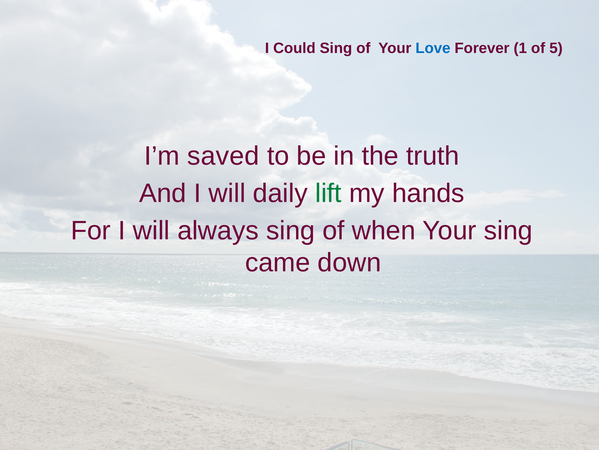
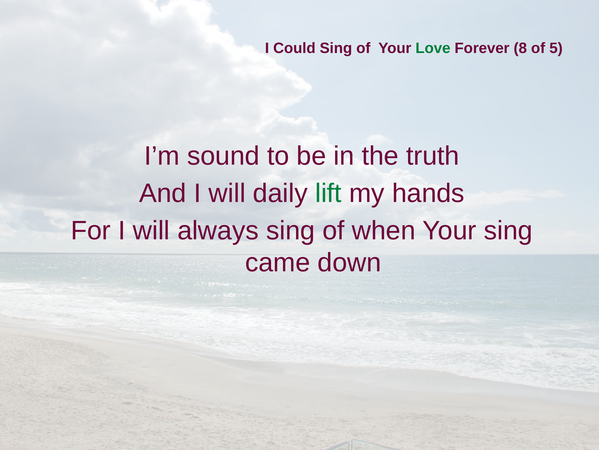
Love colour: blue -> green
1: 1 -> 8
saved: saved -> sound
